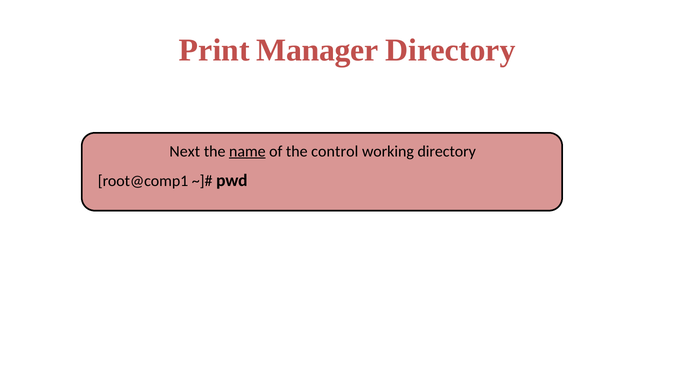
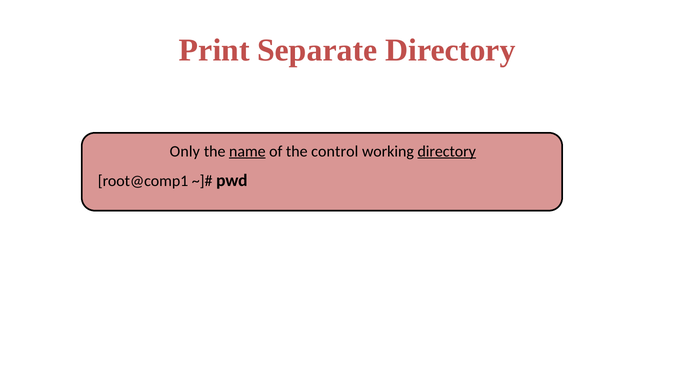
Manager: Manager -> Separate
Next: Next -> Only
directory at (447, 151) underline: none -> present
